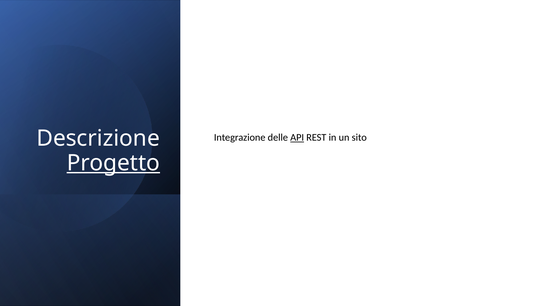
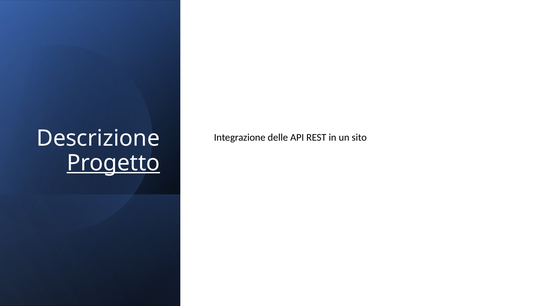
API underline: present -> none
